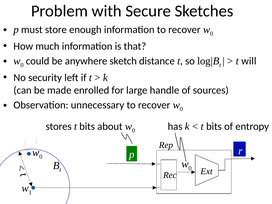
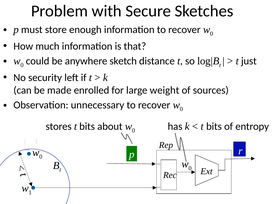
will: will -> just
handle: handle -> weight
